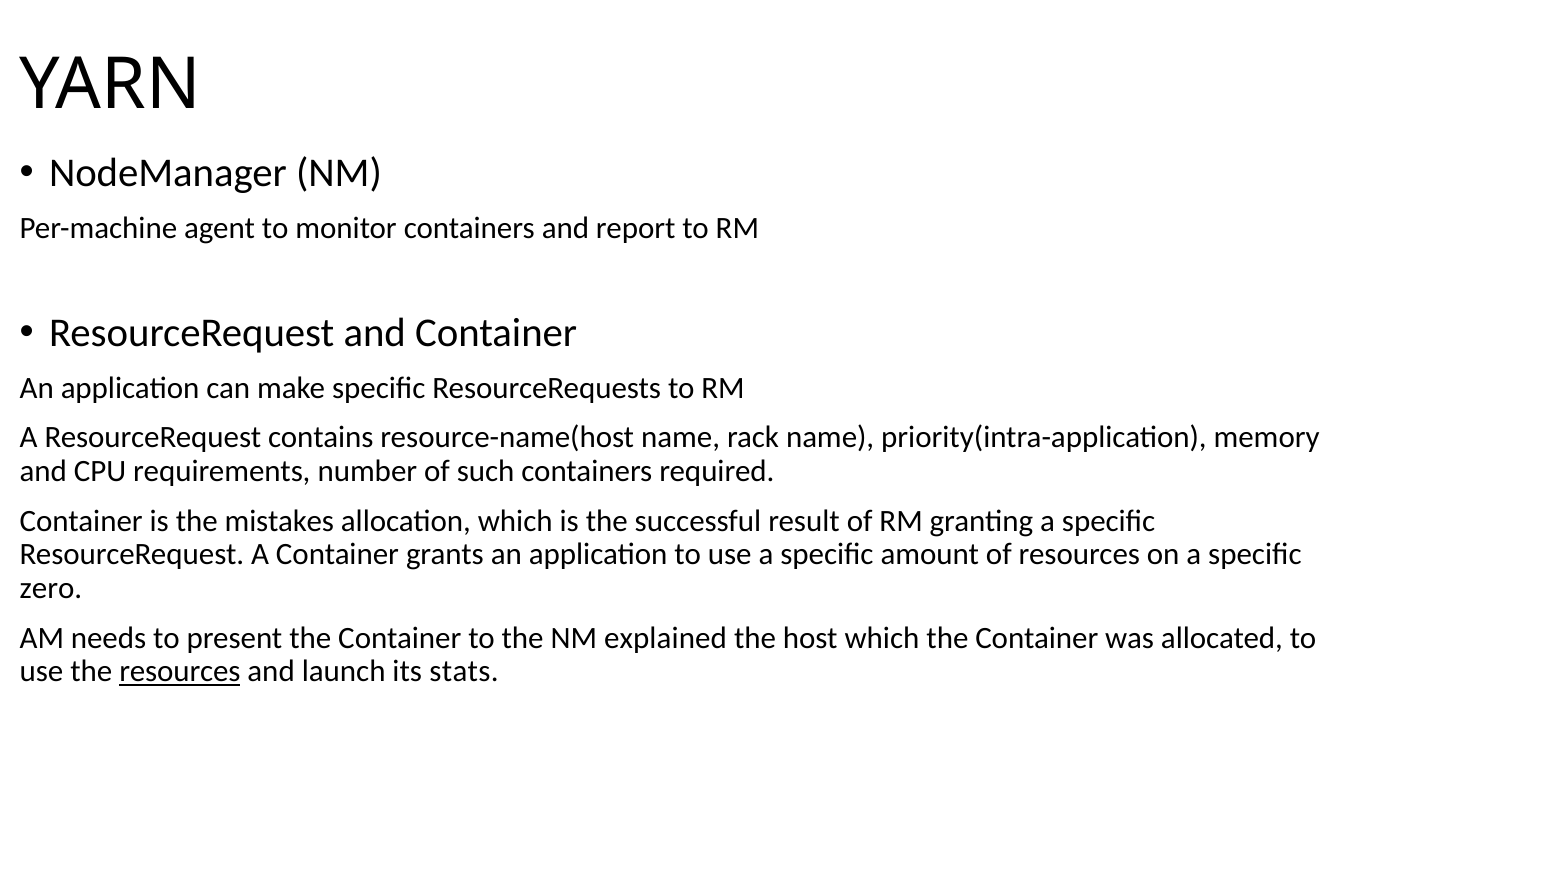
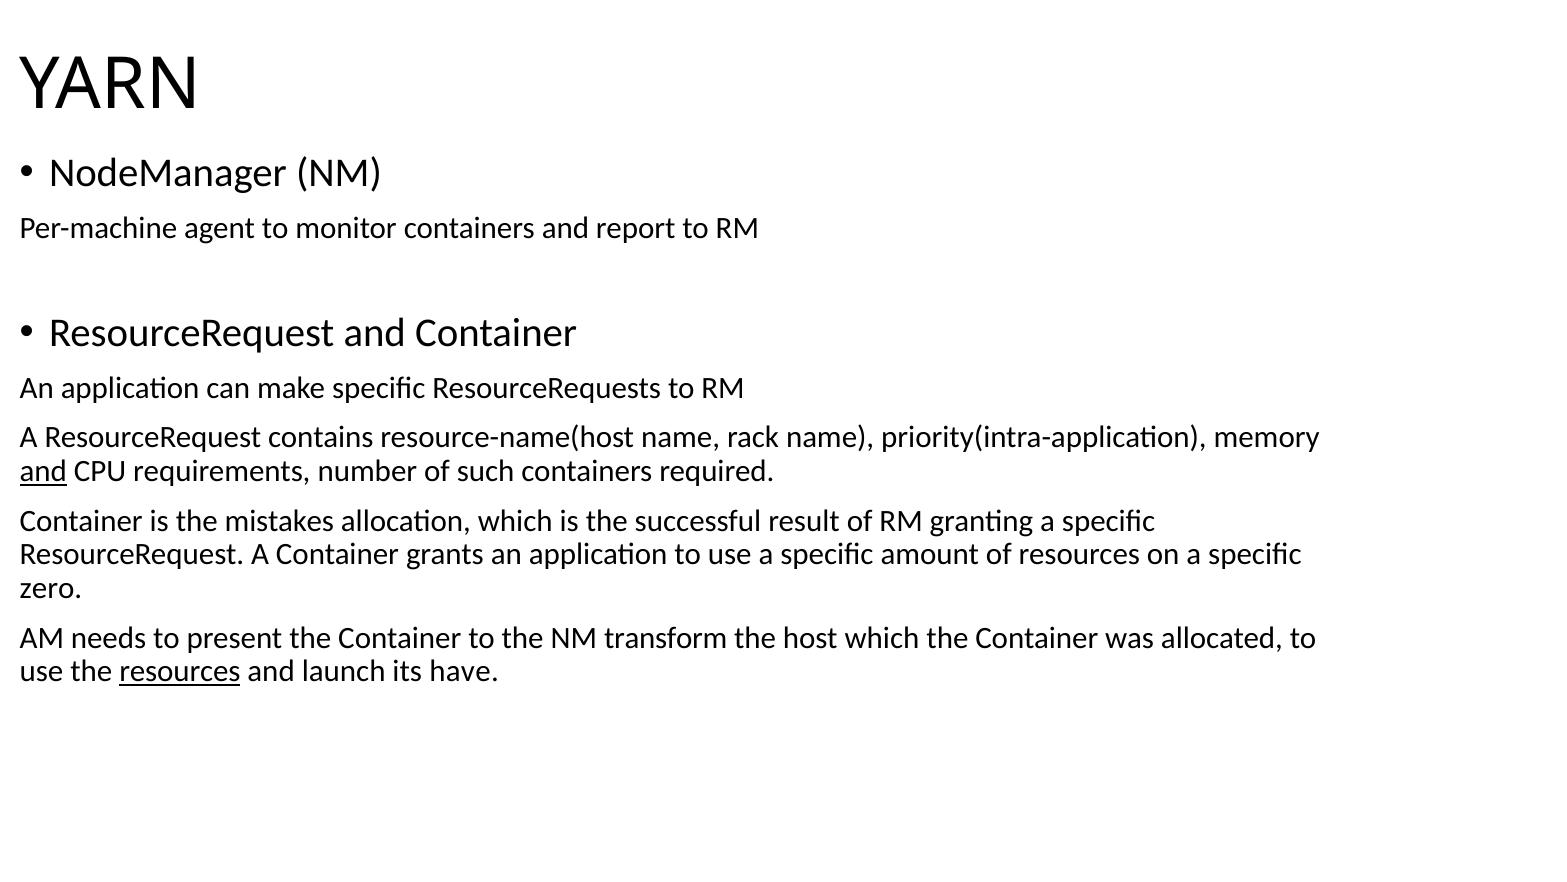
and at (43, 471) underline: none -> present
explained: explained -> transform
stats: stats -> have
